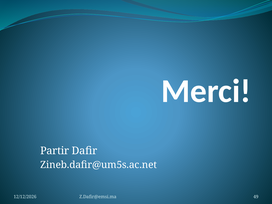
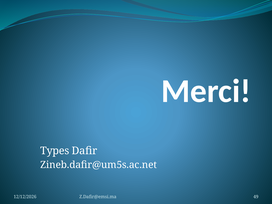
Partir: Partir -> Types
